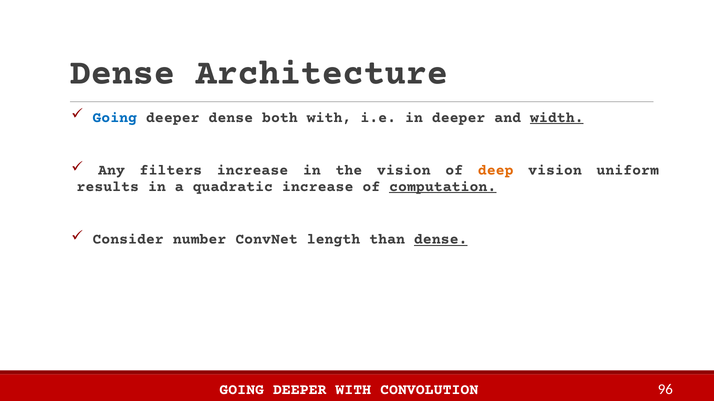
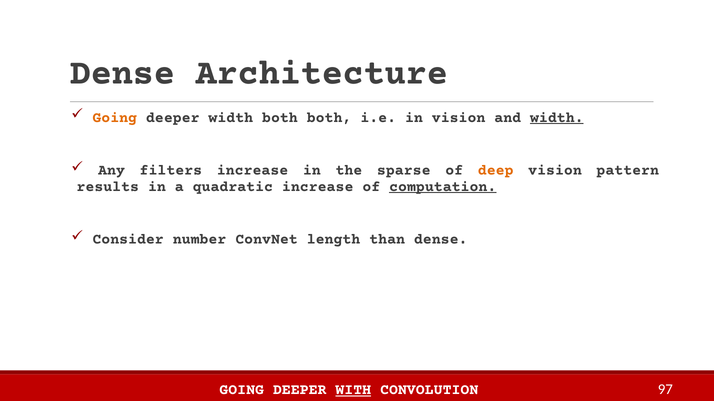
Going at (115, 117) colour: blue -> orange
deeper dense: dense -> width
both with: with -> both
in deeper: deeper -> vision
the vision: vision -> sparse
uniform: uniform -> pattern
dense at (441, 239) underline: present -> none
WITH at (353, 390) underline: none -> present
96: 96 -> 97
